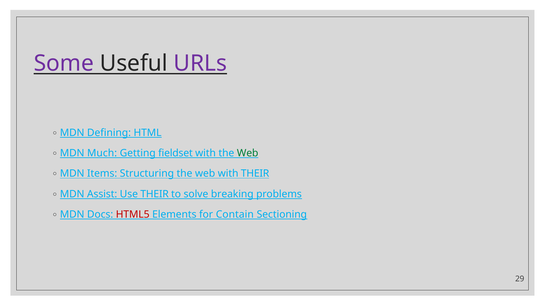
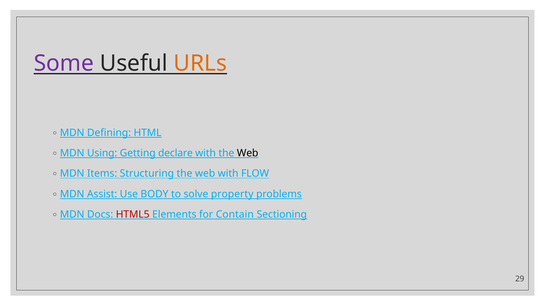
URLs colour: purple -> orange
Much: Much -> Using
fieldset: fieldset -> declare
Web at (248, 153) colour: green -> black
with THEIR: THEIR -> FLOW
Use THEIR: THEIR -> BODY
breaking: breaking -> property
